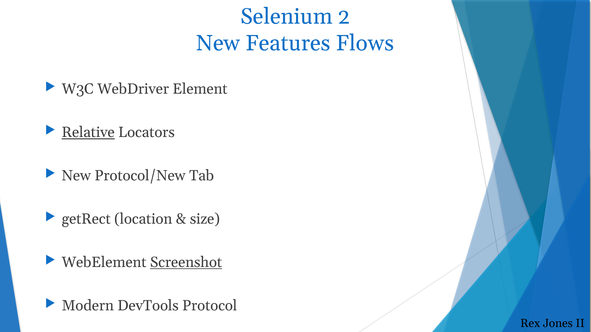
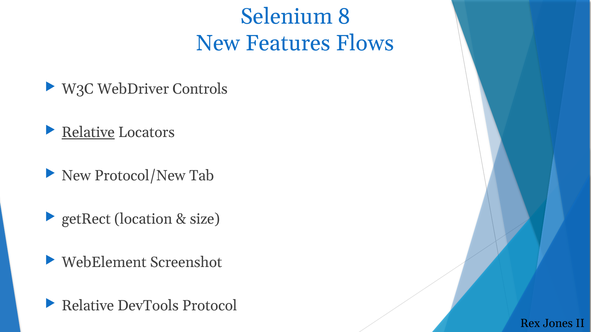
2: 2 -> 8
Element: Element -> Controls
Screenshot underline: present -> none
Modern at (88, 306): Modern -> Relative
